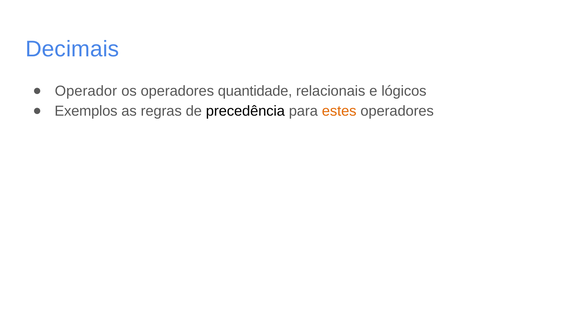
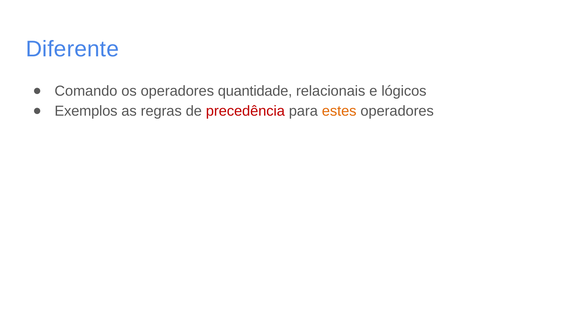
Decimais: Decimais -> Diferente
Operador: Operador -> Comando
precedência colour: black -> red
